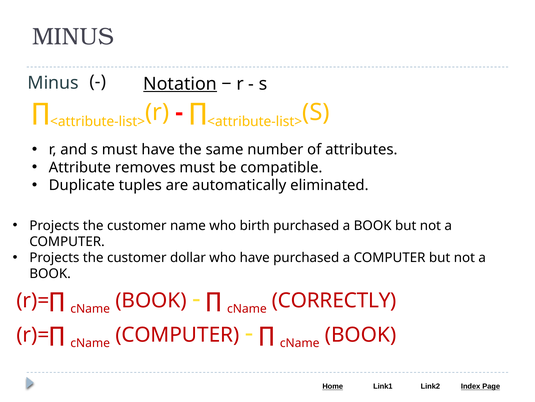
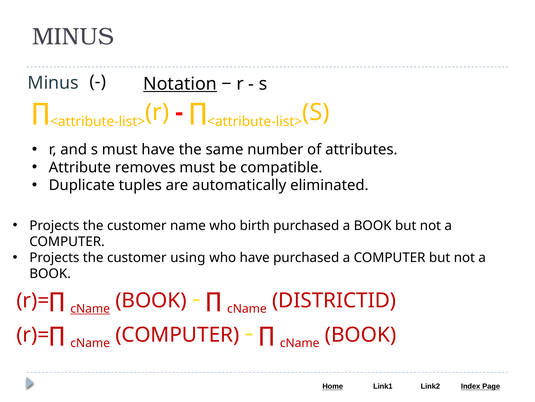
dollar: dollar -> using
cName at (90, 308) underline: none -> present
CORRECTLY: CORRECTLY -> DISTRICTID
